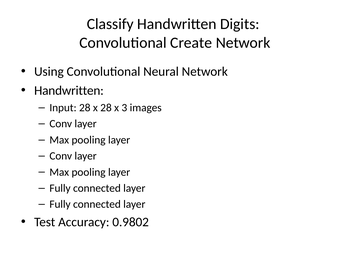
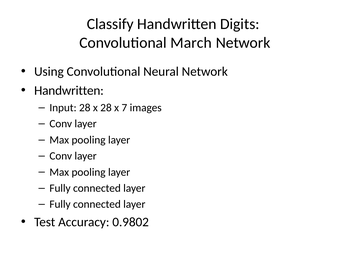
Create: Create -> March
3: 3 -> 7
